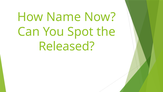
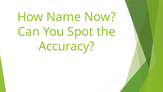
Released: Released -> Accuracy
